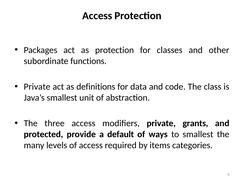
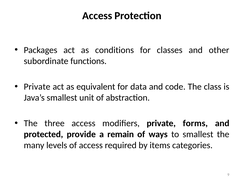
as protection: protection -> conditions
definitions: definitions -> equivalent
grants: grants -> forms
default: default -> remain
